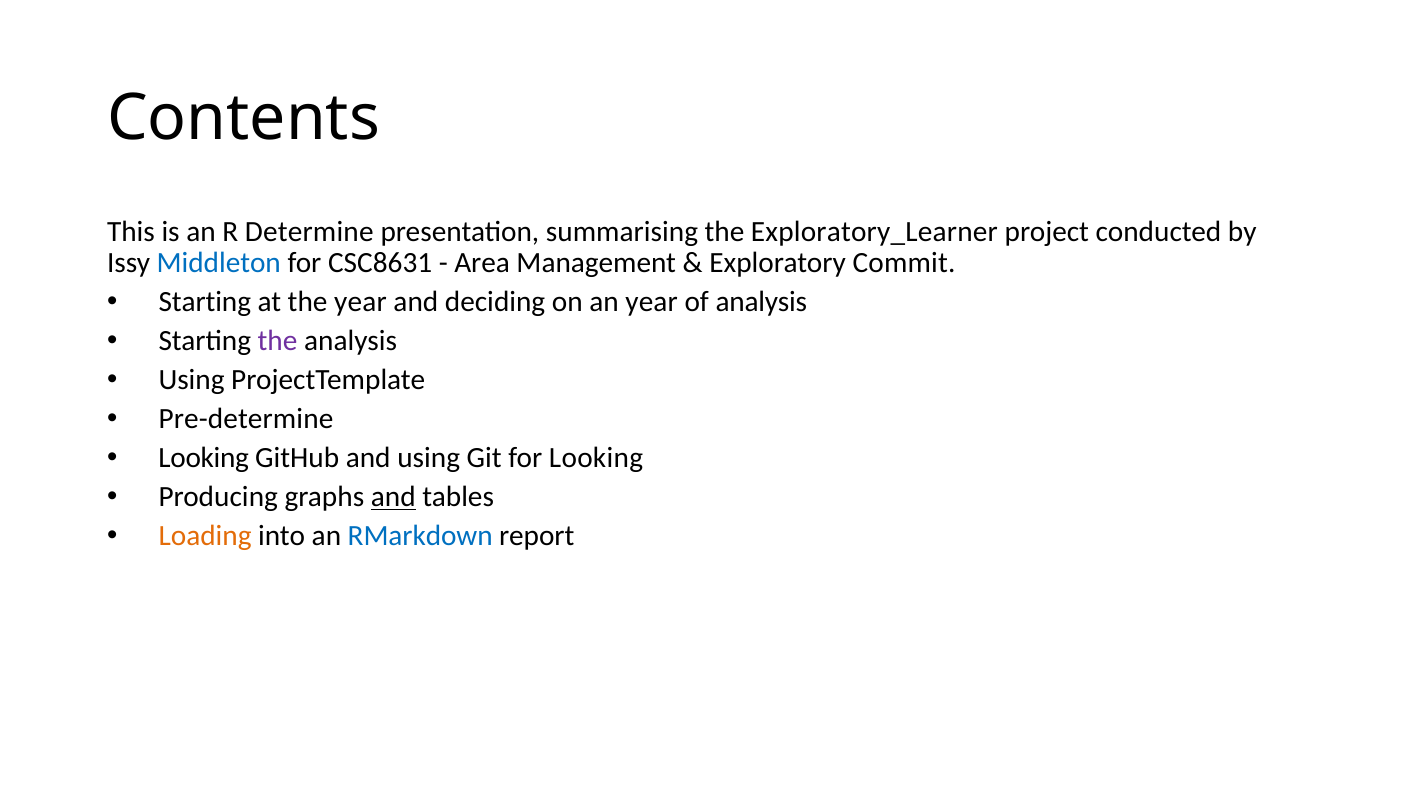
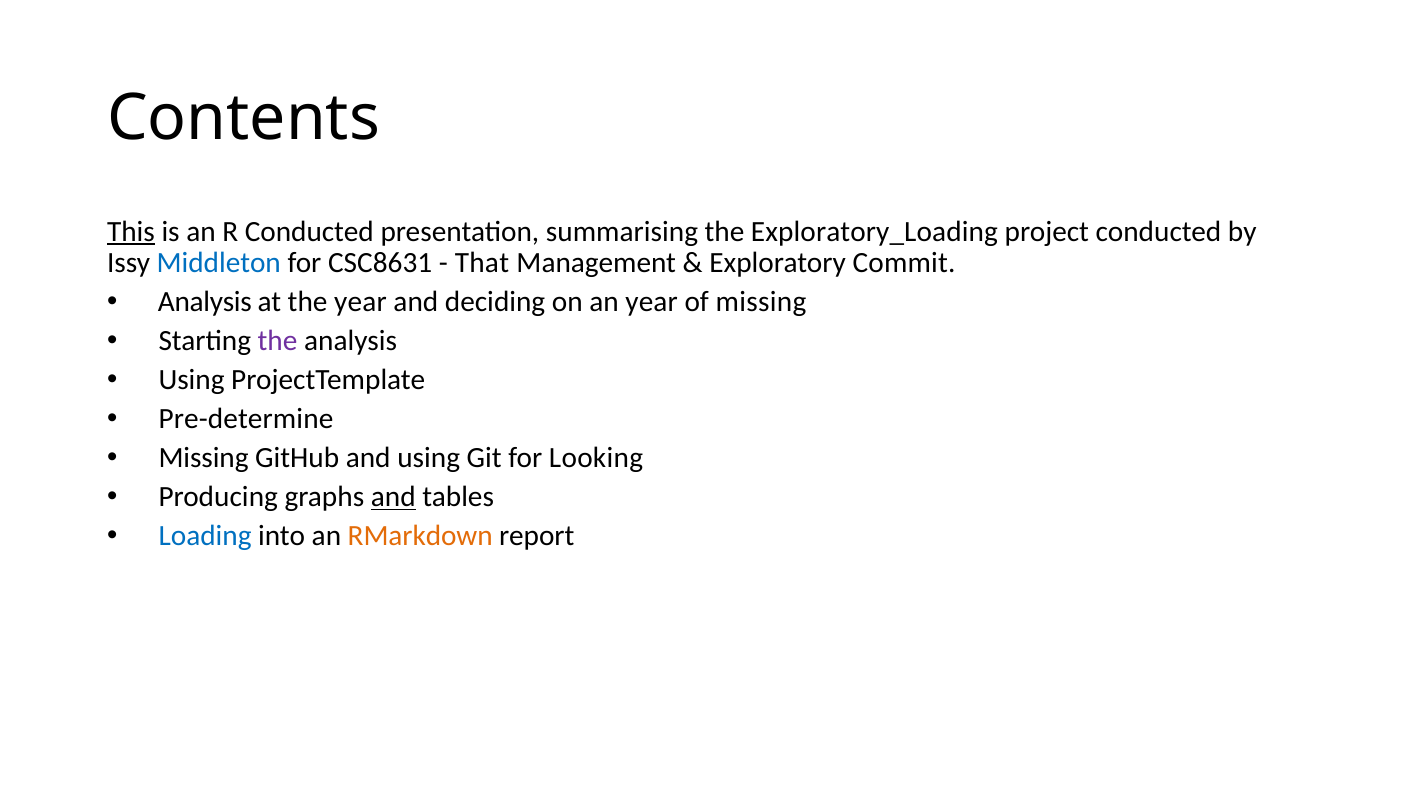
This underline: none -> present
R Determine: Determine -> Conducted
Exploratory_Learner: Exploratory_Learner -> Exploratory_Loading
Area: Area -> That
Starting at (205, 302): Starting -> Analysis
of analysis: analysis -> missing
Looking at (204, 457): Looking -> Missing
Loading colour: orange -> blue
RMarkdown colour: blue -> orange
